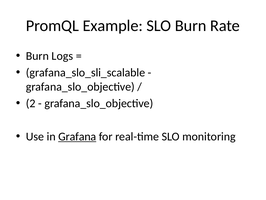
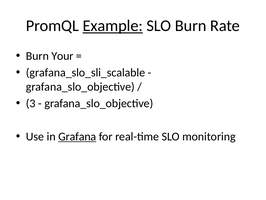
Example underline: none -> present
Logs: Logs -> Your
2: 2 -> 3
